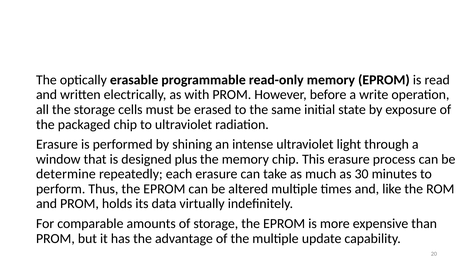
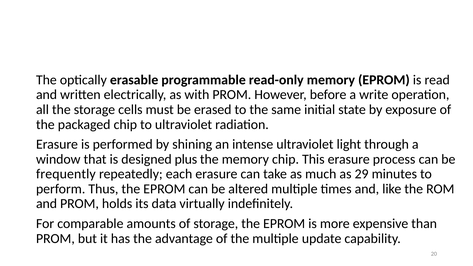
determine: determine -> frequently
30: 30 -> 29
